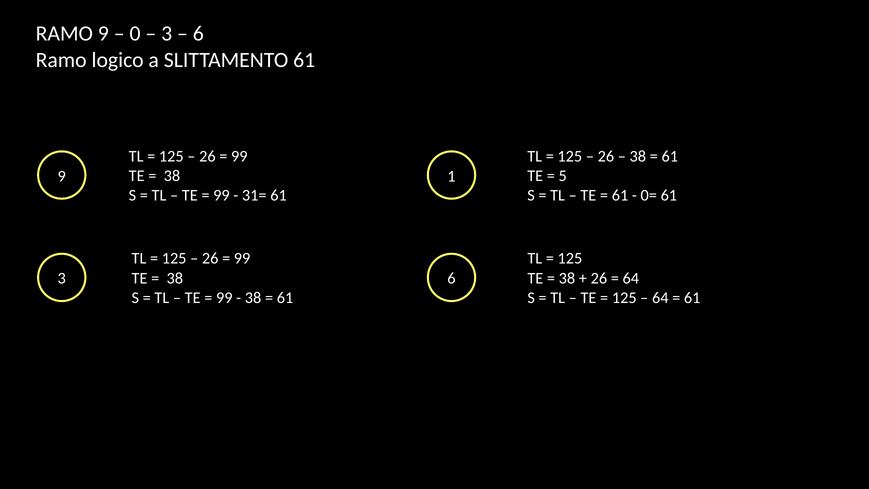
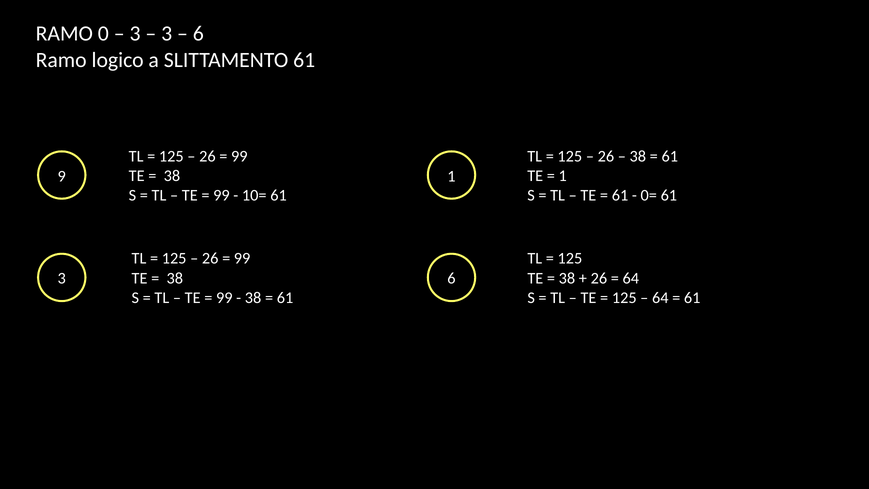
RAMO 9: 9 -> 0
0 at (135, 34): 0 -> 3
5 at (563, 176): 5 -> 1
31=: 31= -> 10=
